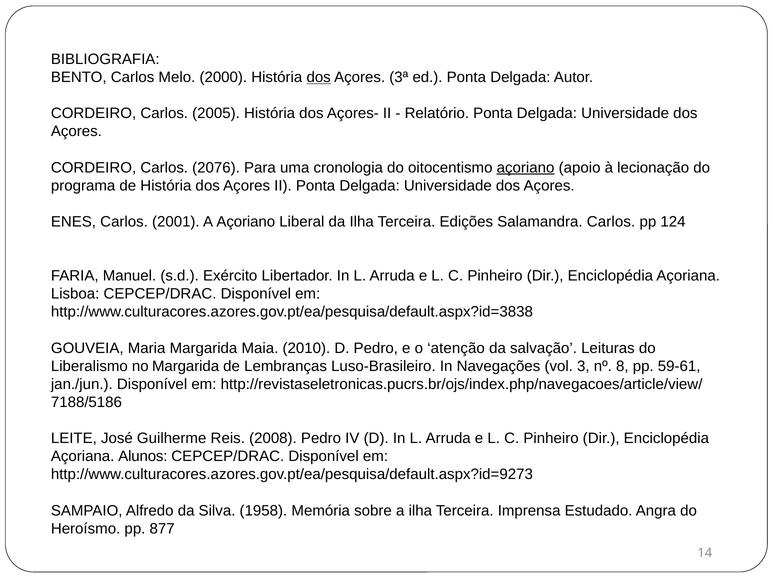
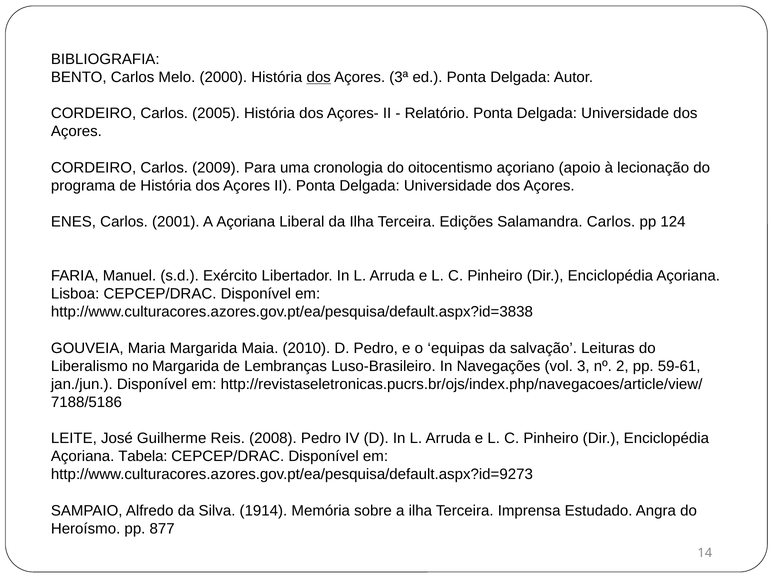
2076: 2076 -> 2009
açoriano at (526, 168) underline: present -> none
A Açoriano: Açoriano -> Açoriana
atenção: atenção -> equipas
8: 8 -> 2
Alunos: Alunos -> Tabela
1958: 1958 -> 1914
